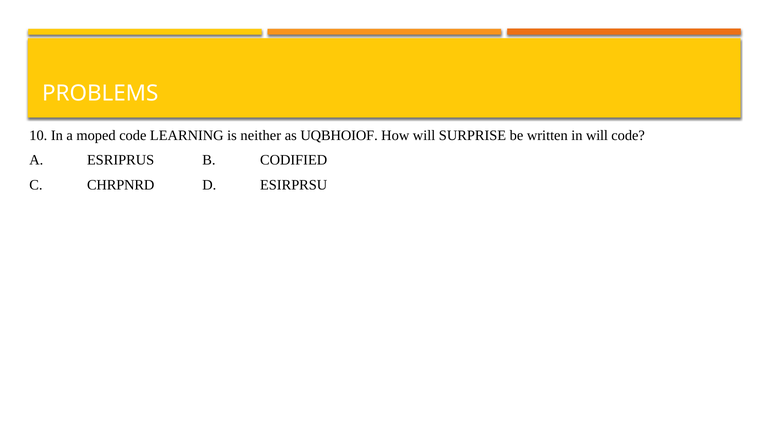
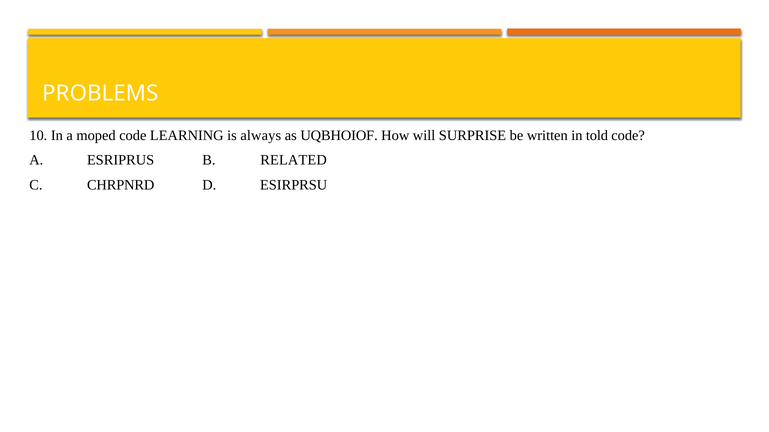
neither: neither -> always
in will: will -> told
CODIFIED: CODIFIED -> RELATED
